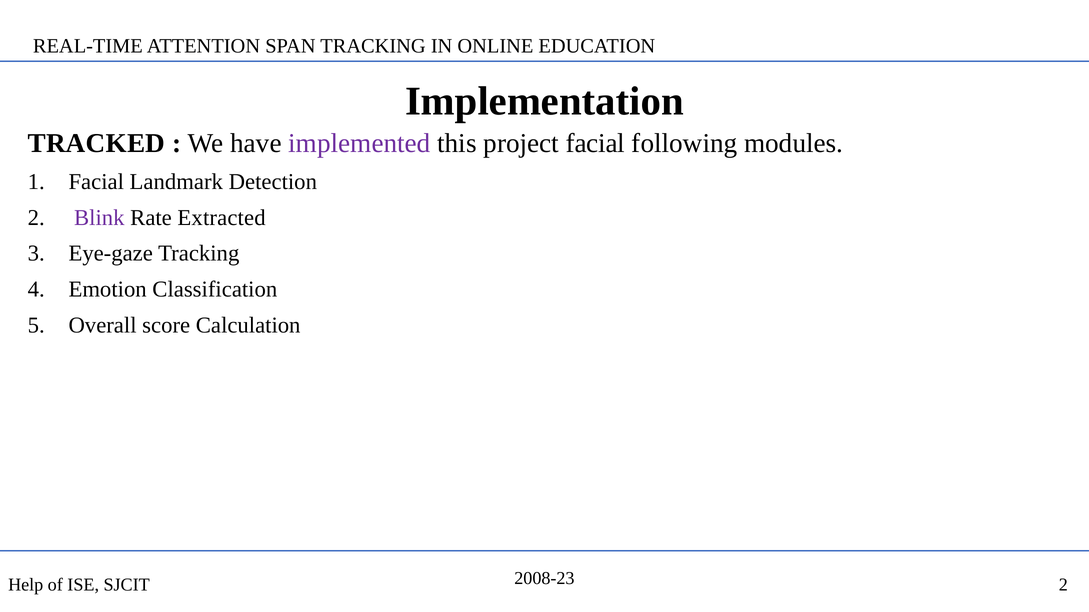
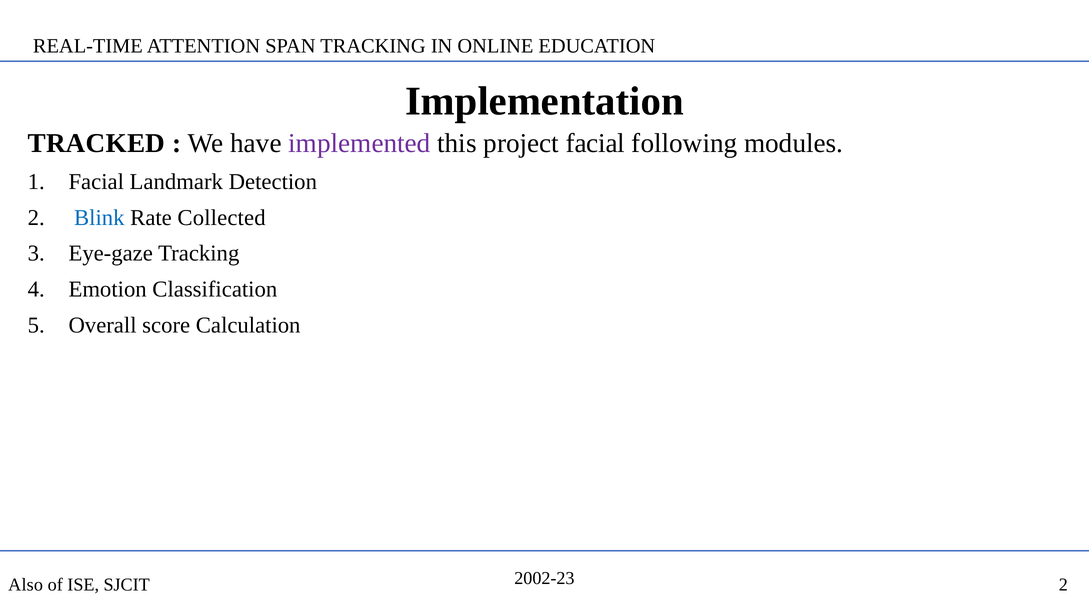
Blink colour: purple -> blue
Extracted: Extracted -> Collected
Help: Help -> Also
2008-23: 2008-23 -> 2002-23
